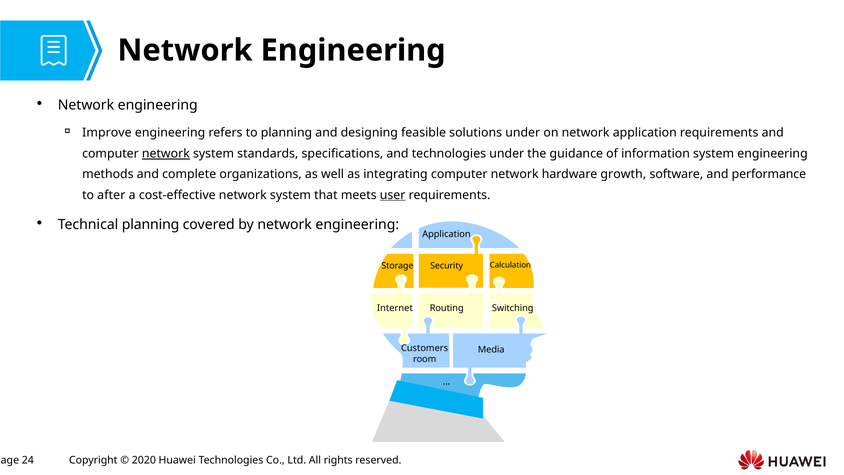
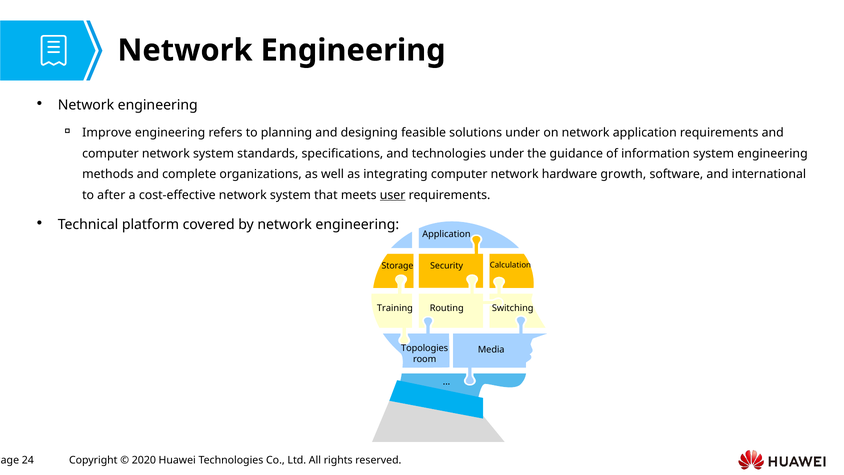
network at (166, 154) underline: present -> none
performance: performance -> international
Technical planning: planning -> platform
Internet: Internet -> Training
Customers: Customers -> Topologies
